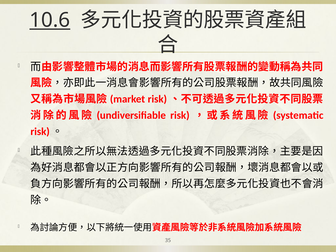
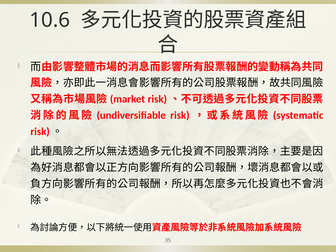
10.6 underline: present -> none
